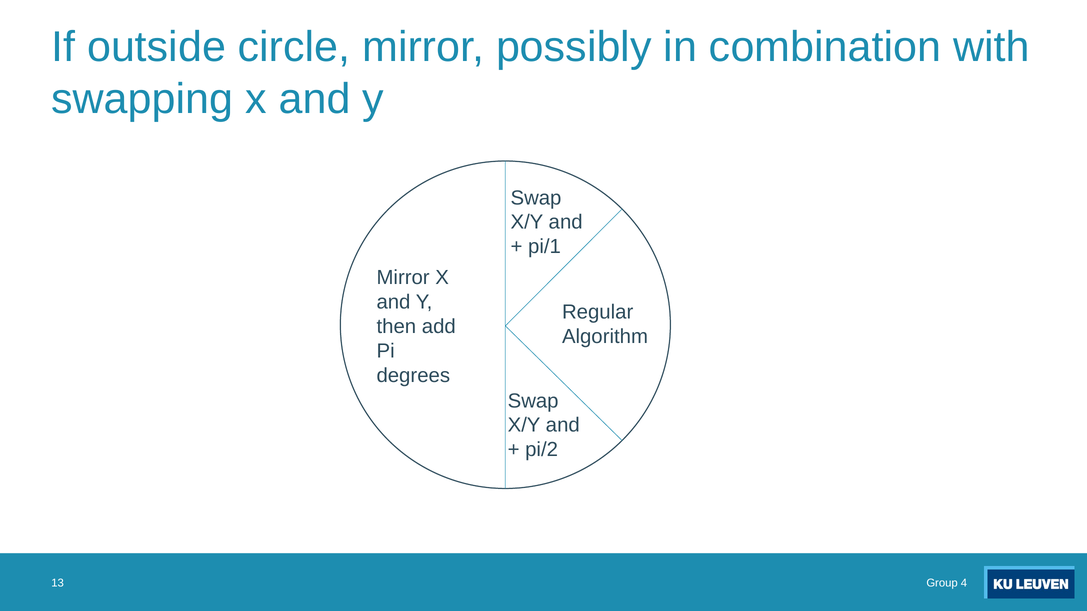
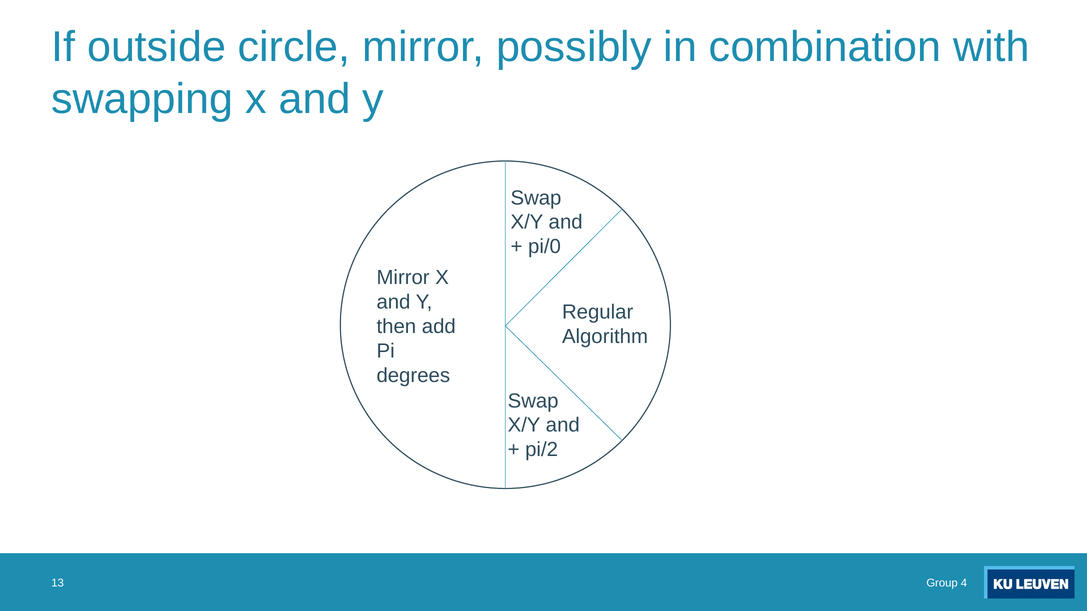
pi/1: pi/1 -> pi/0
